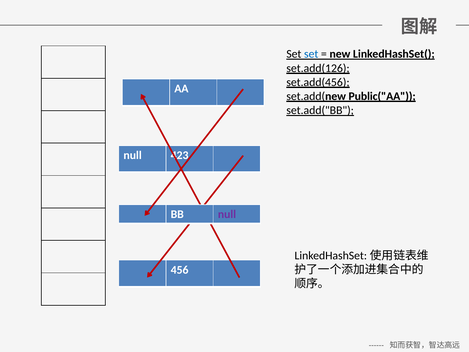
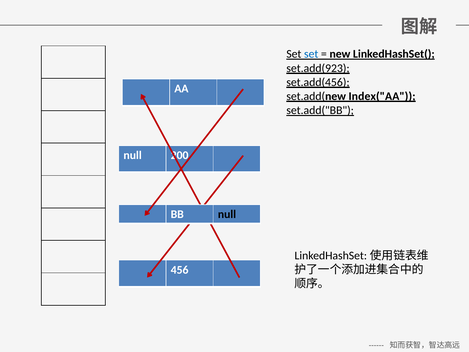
set.add(126: set.add(126 -> set.add(923
Public("AA: Public("AA -> Index("AA
423: 423 -> 200
null at (227, 214) colour: purple -> black
